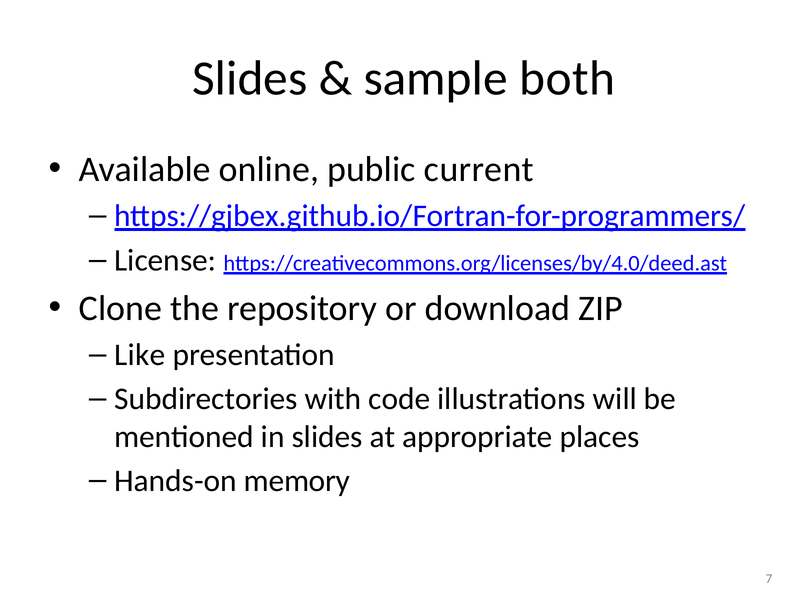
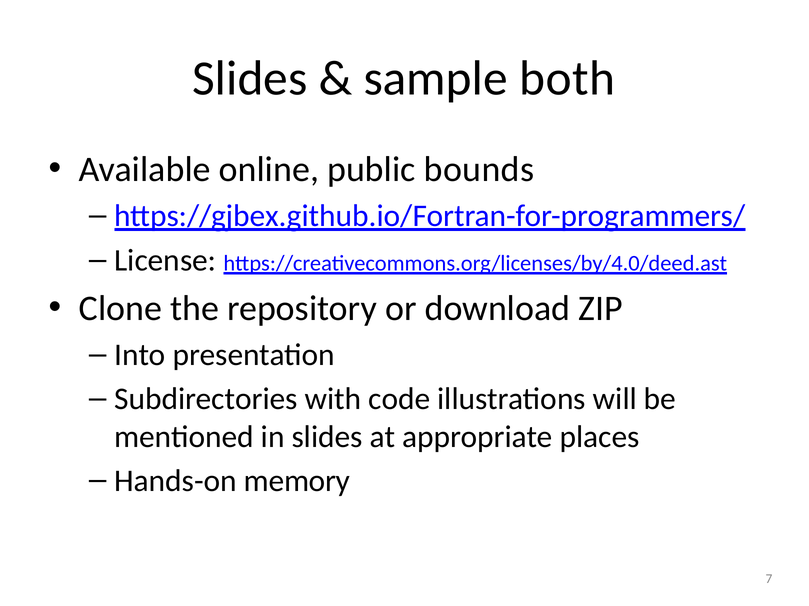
current: current -> bounds
Like: Like -> Into
